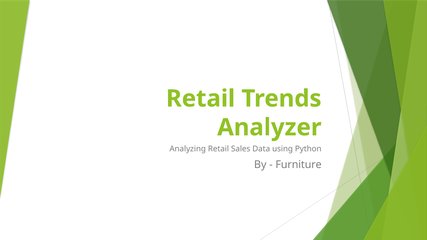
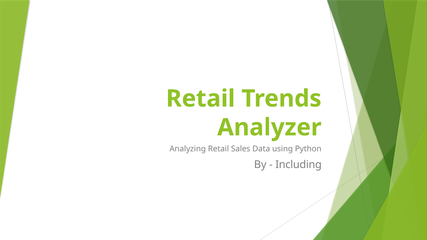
Furniture: Furniture -> Including
